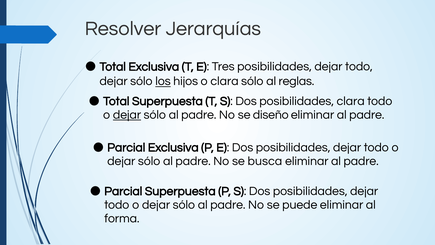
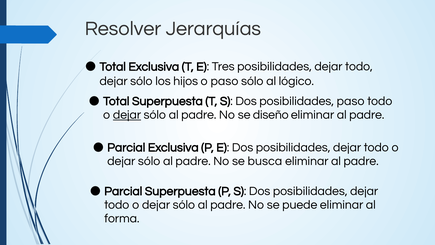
los underline: present -> none
o clara: clara -> paso
reglas: reglas -> lógico
posibilidades clara: clara -> paso
